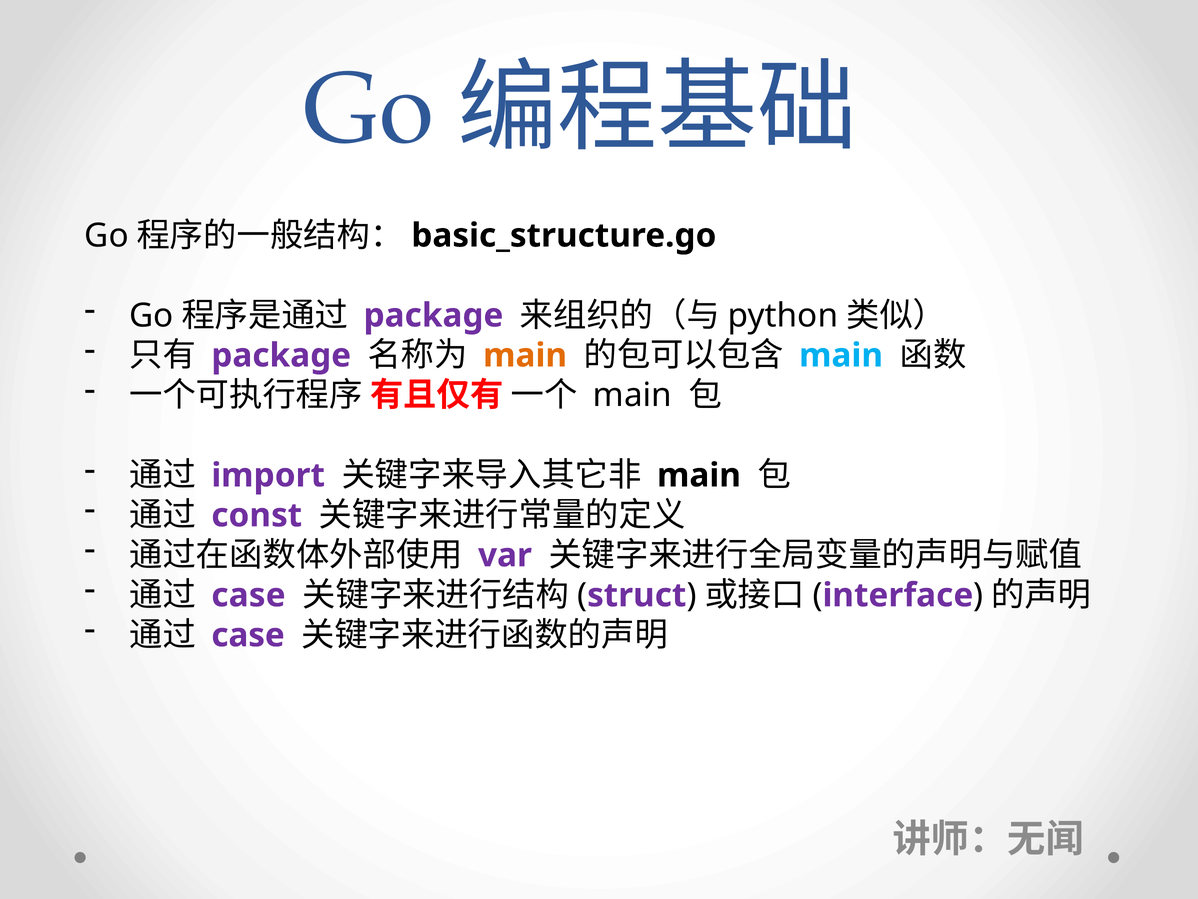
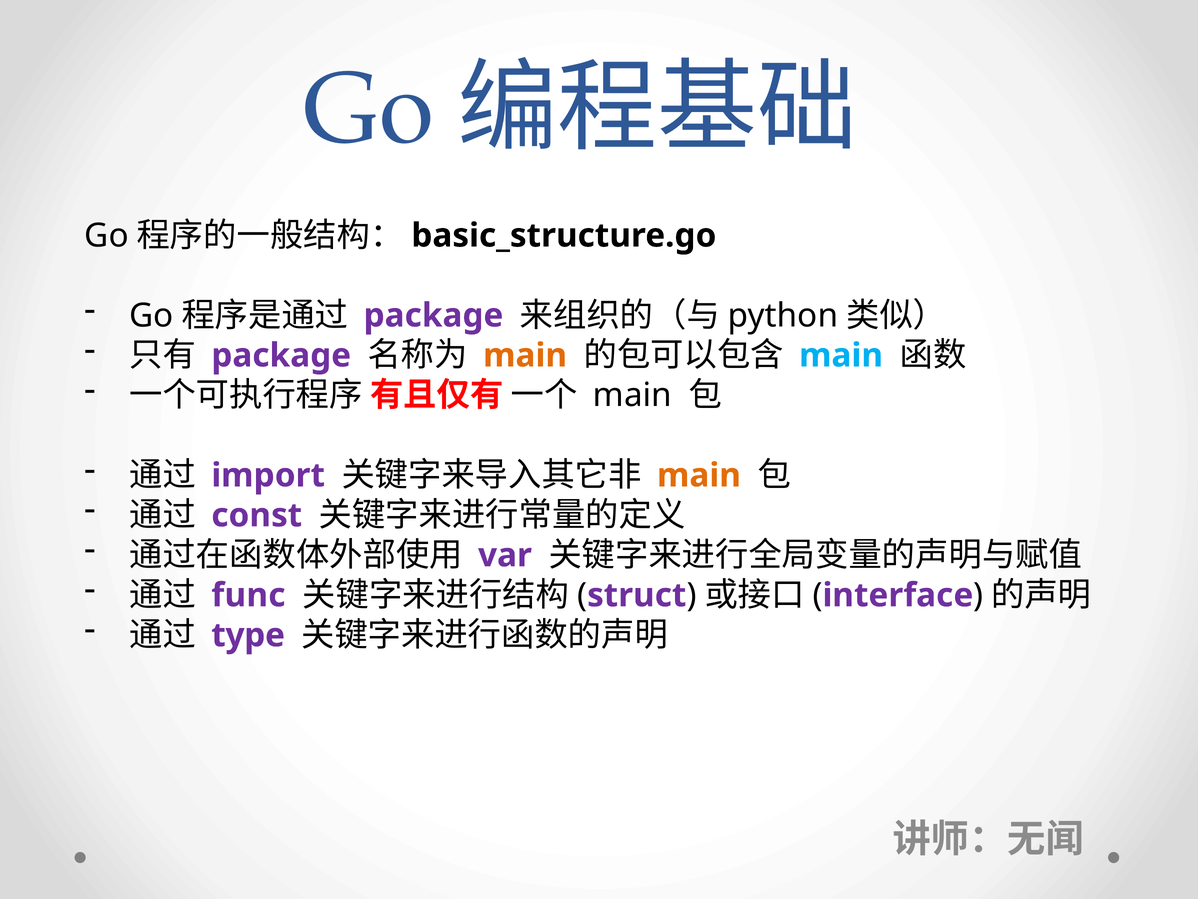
main at (699, 475) colour: black -> orange
case at (248, 595): case -> func
case at (248, 635): case -> type
